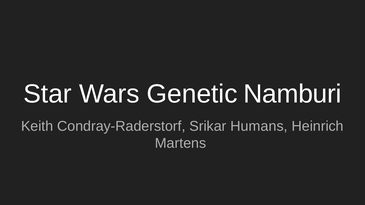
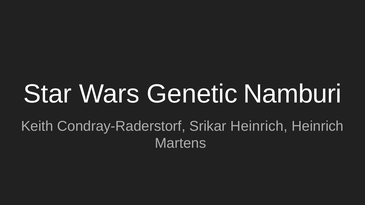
Srikar Humans: Humans -> Heinrich
